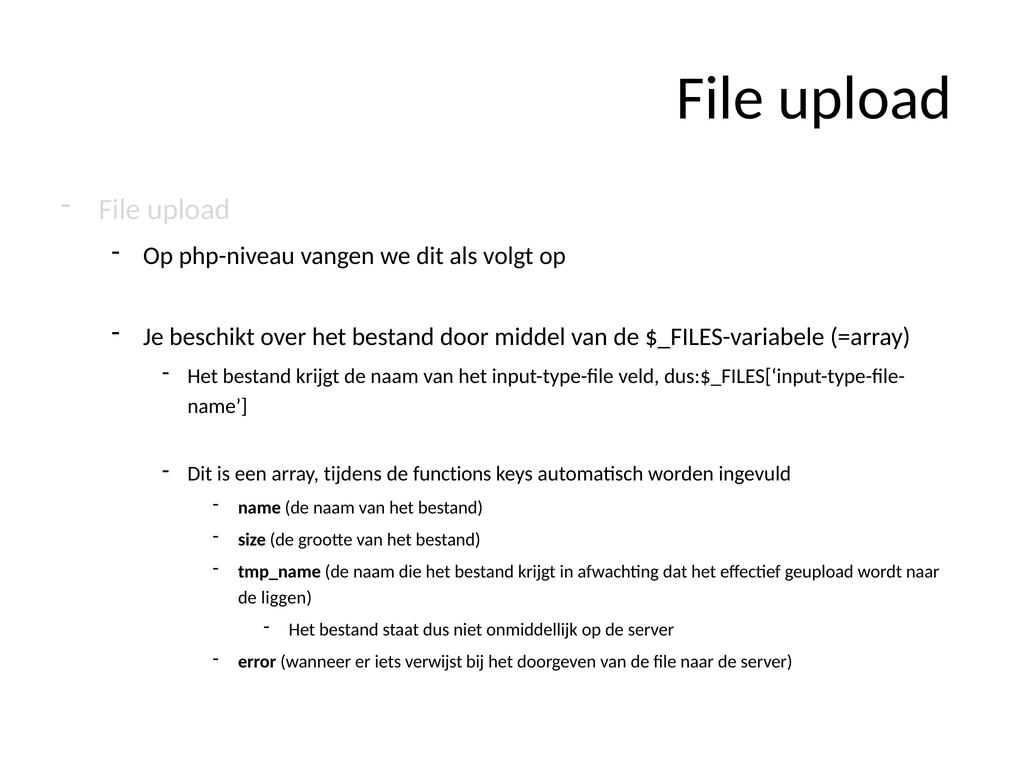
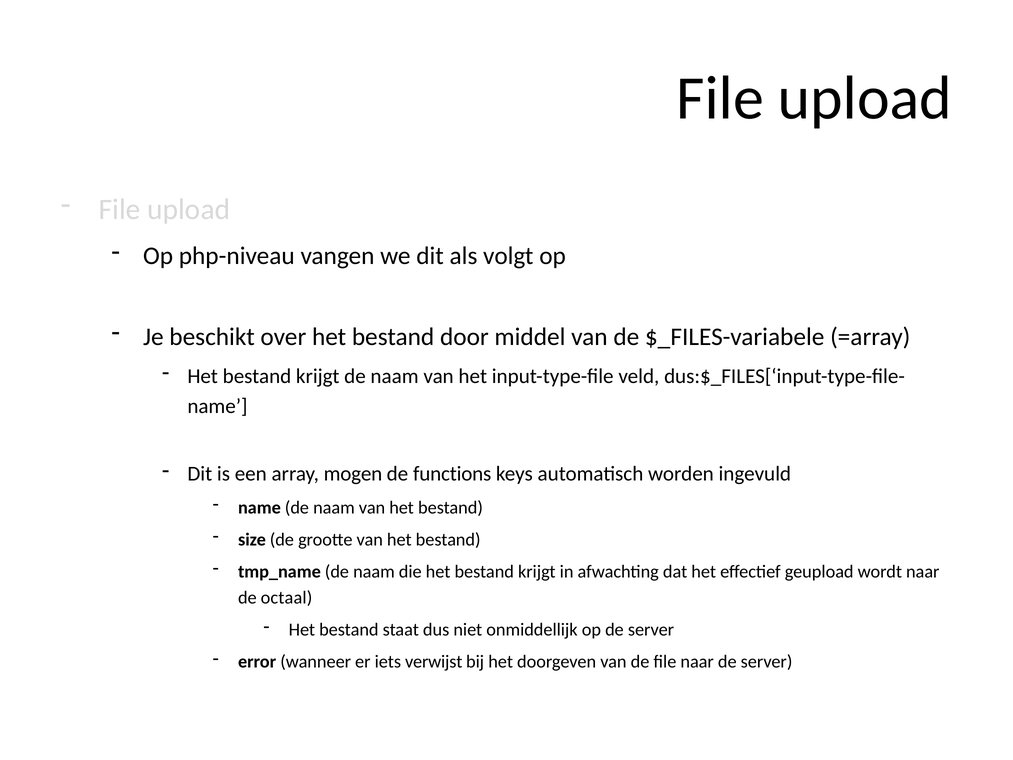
tijdens: tijdens -> mogen
liggen: liggen -> octaal
